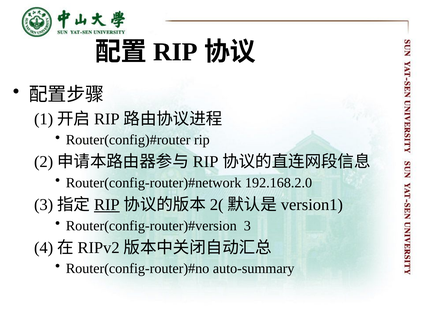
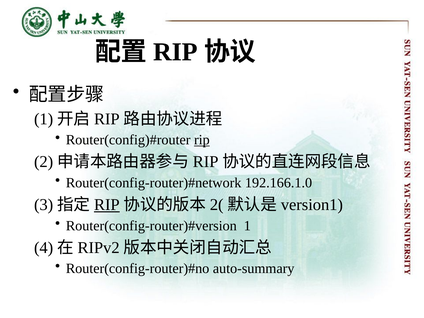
rip at (202, 140) underline: none -> present
192.168.2.0: 192.168.2.0 -> 192.166.1.0
3 at (247, 226): 3 -> 1
